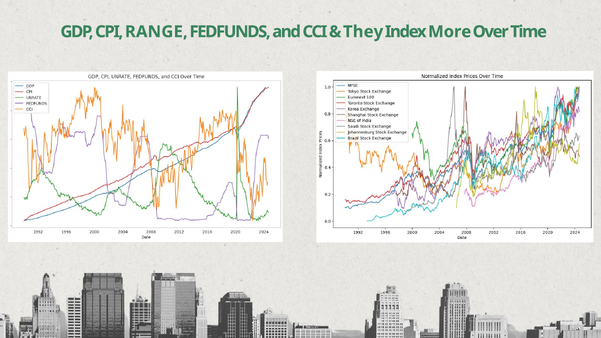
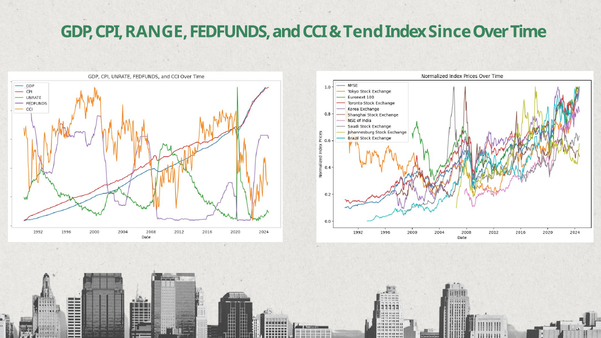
They: They -> Tend
More: More -> Since
